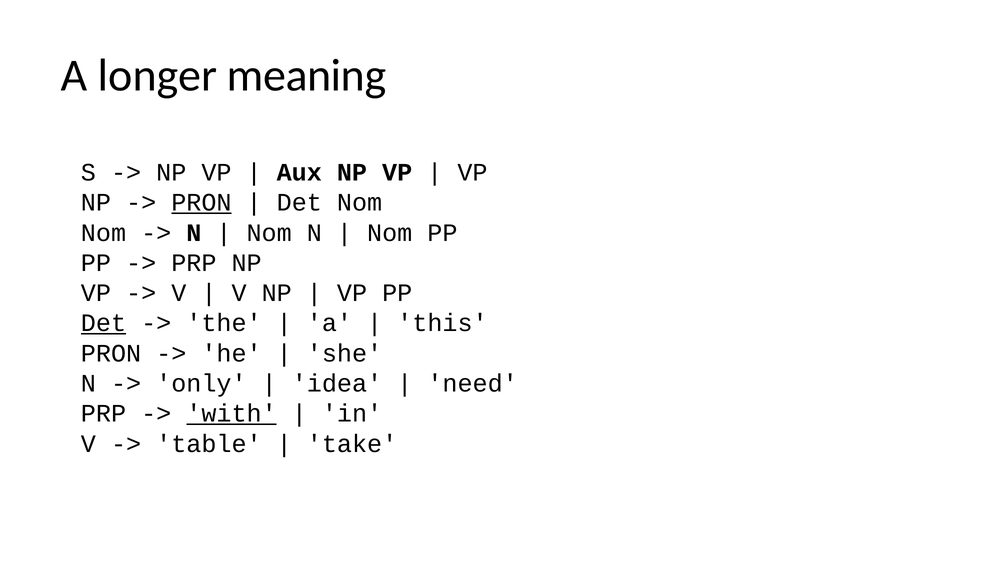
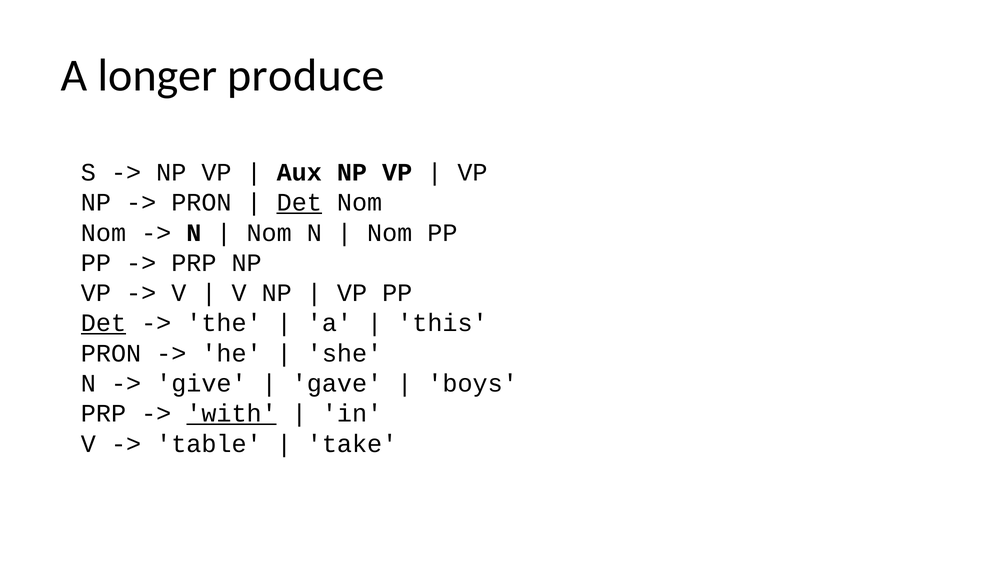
meaning: meaning -> produce
PRON at (201, 203) underline: present -> none
Det at (299, 203) underline: none -> present
only: only -> give
idea: idea -> gave
need: need -> boys
